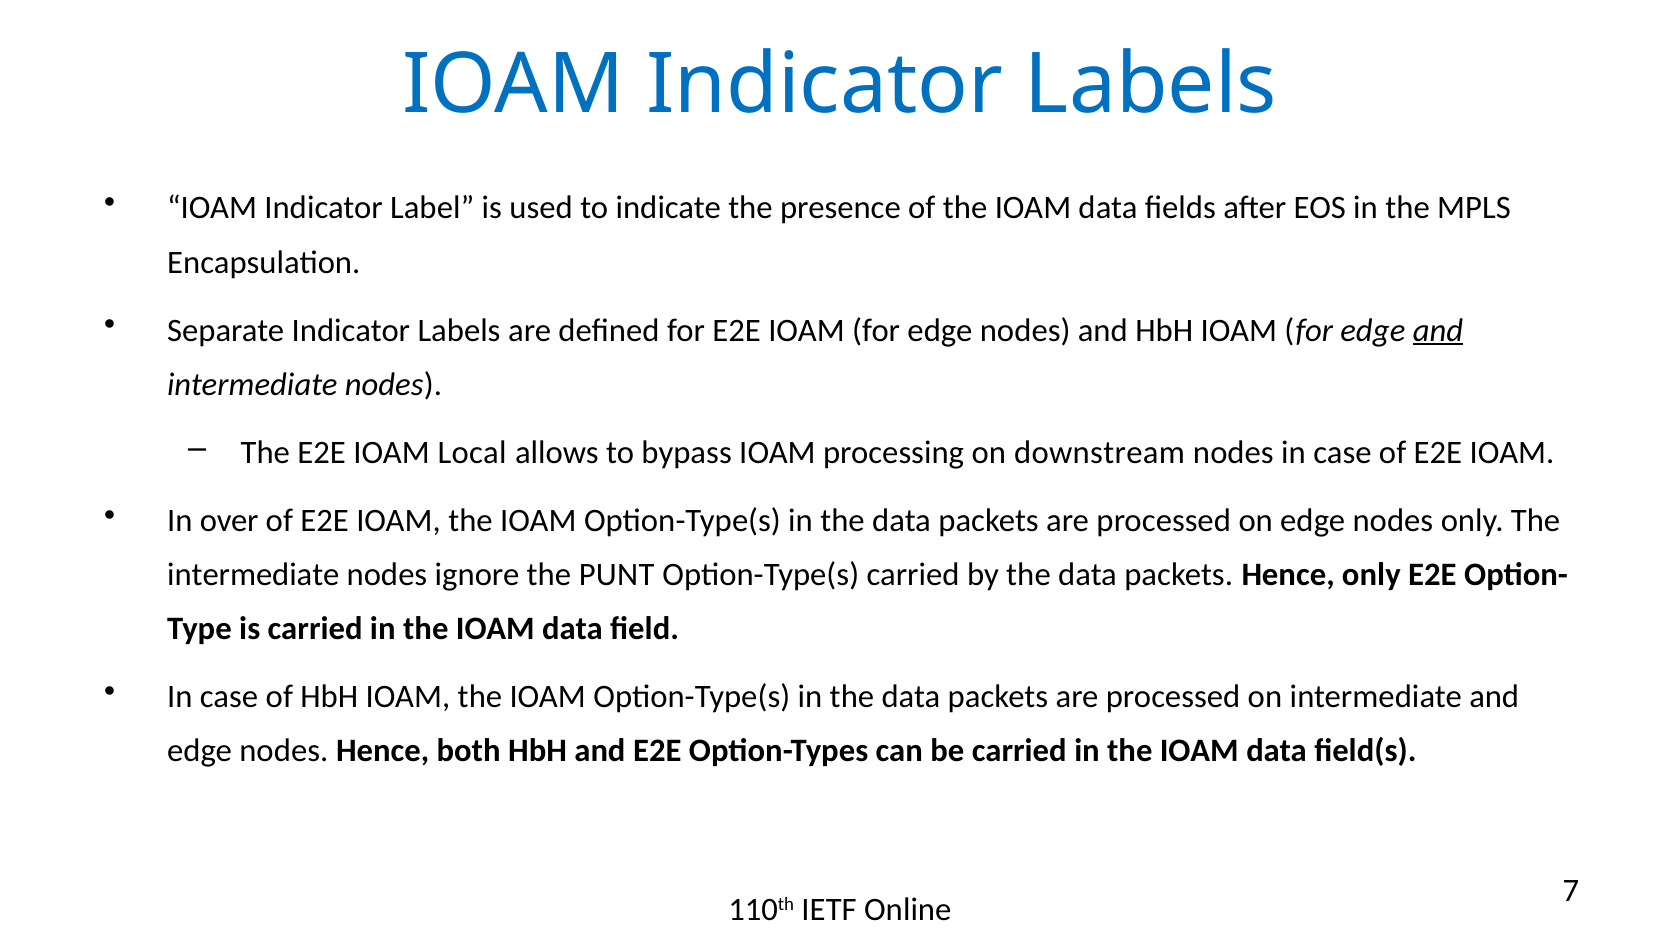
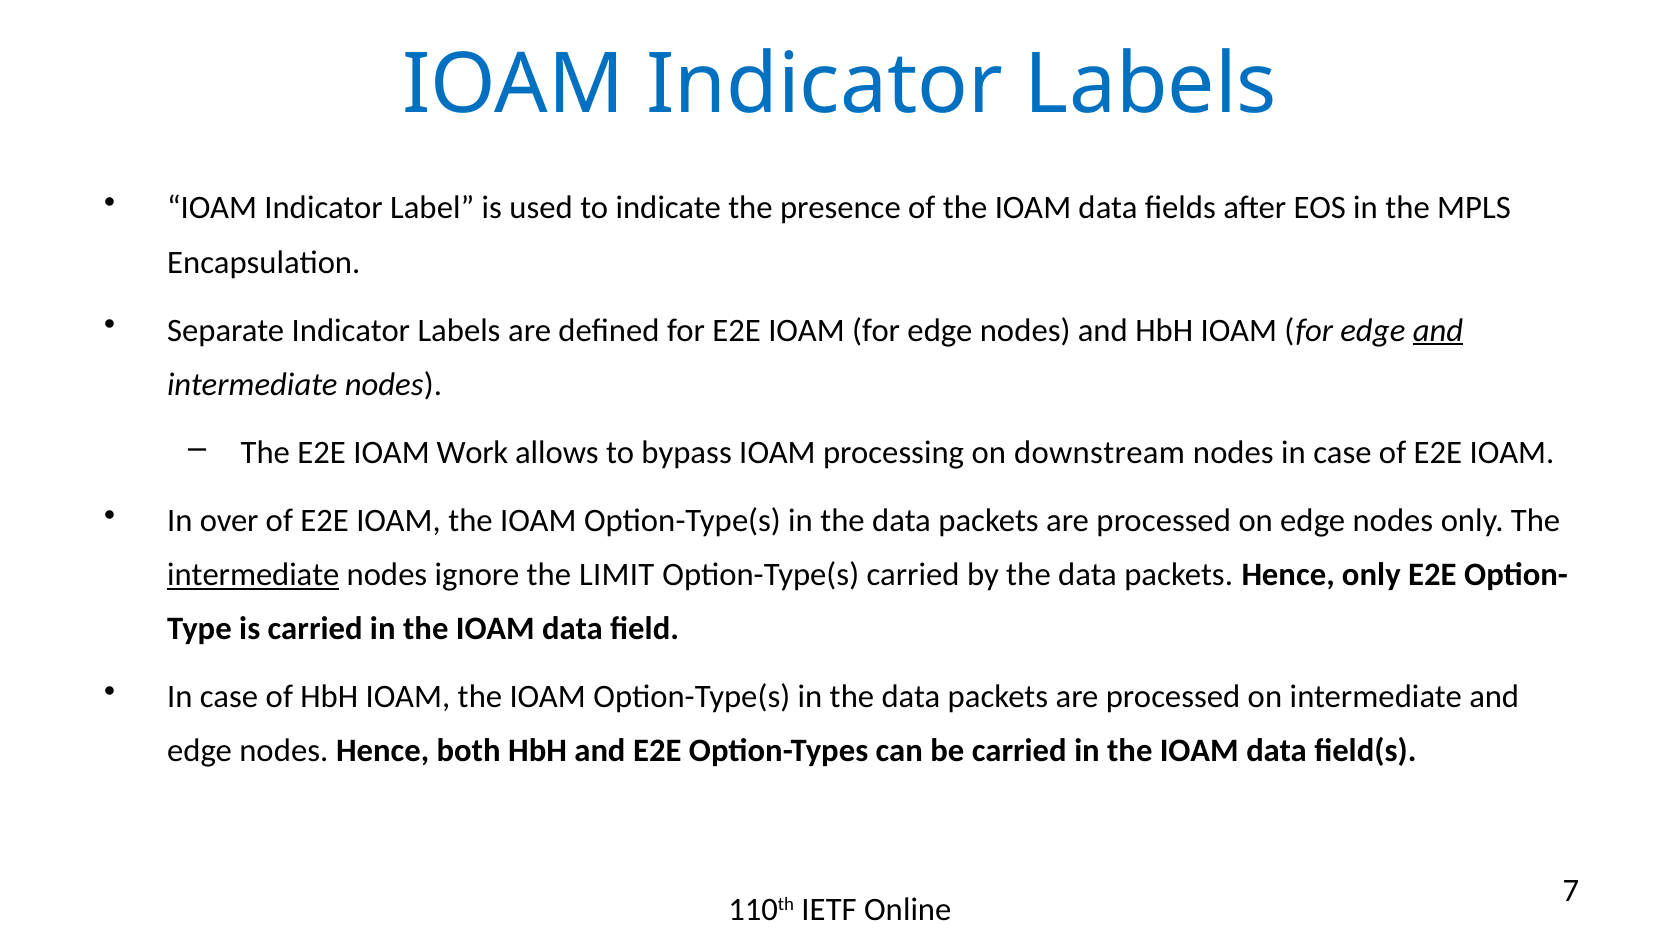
Local: Local -> Work
intermediate at (253, 575) underline: none -> present
PUNT: PUNT -> LIMIT
